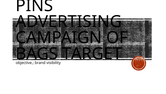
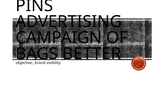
TARGET: TARGET -> BETTER
